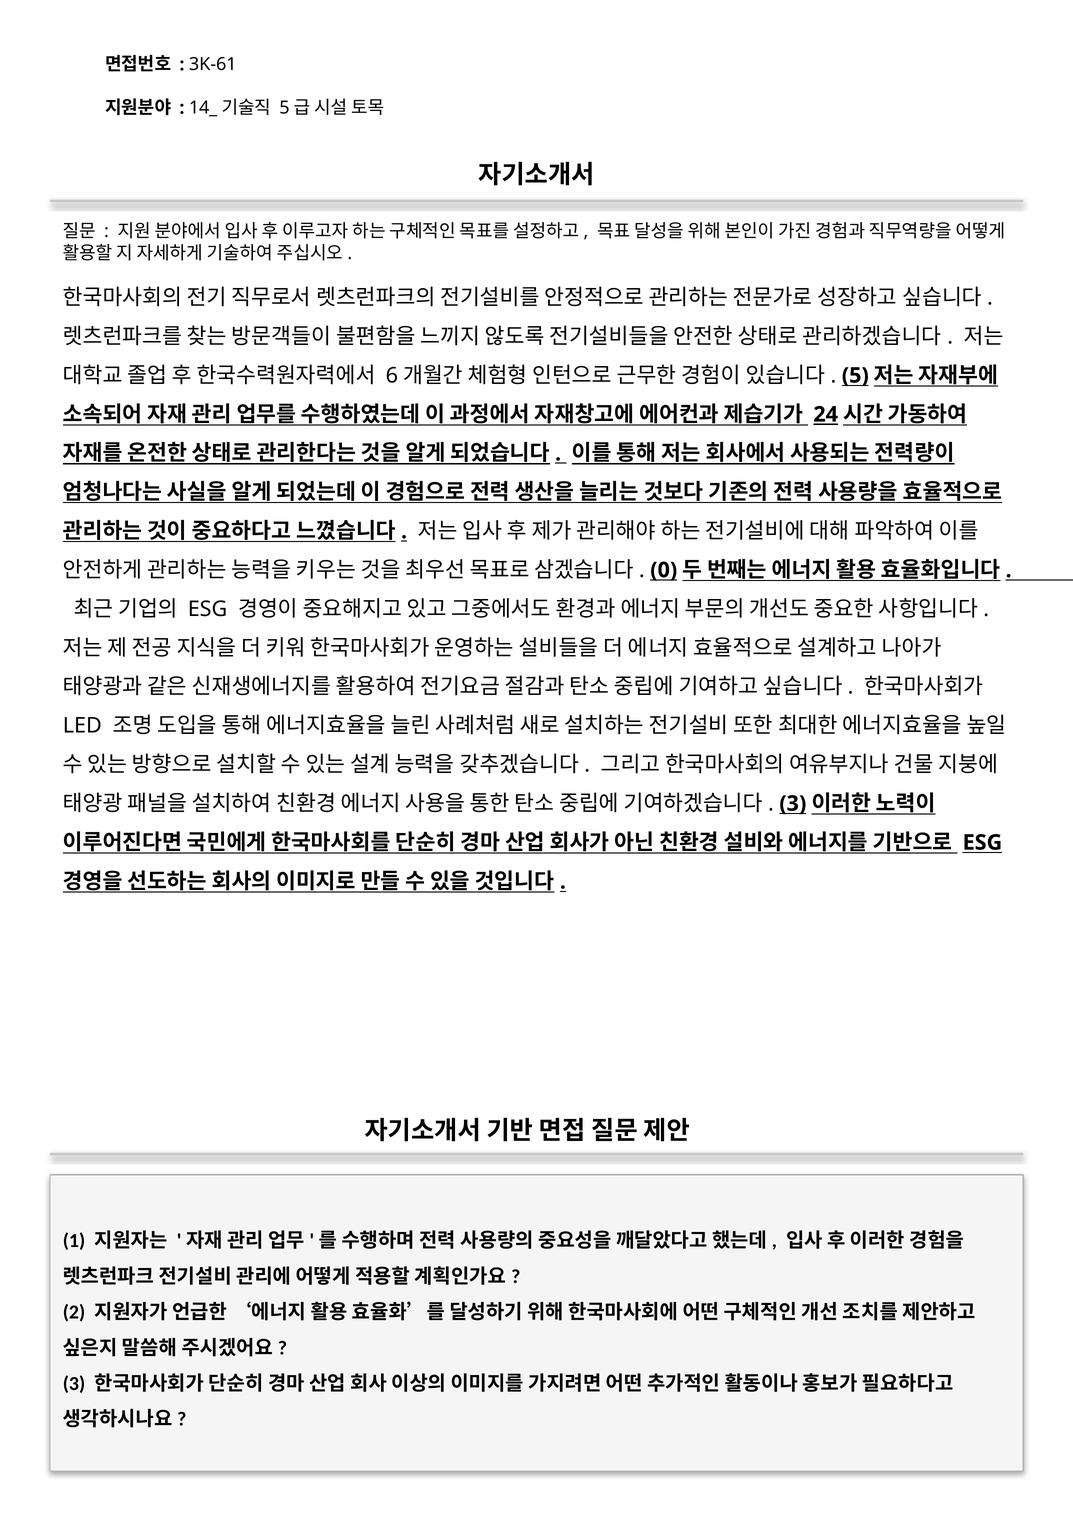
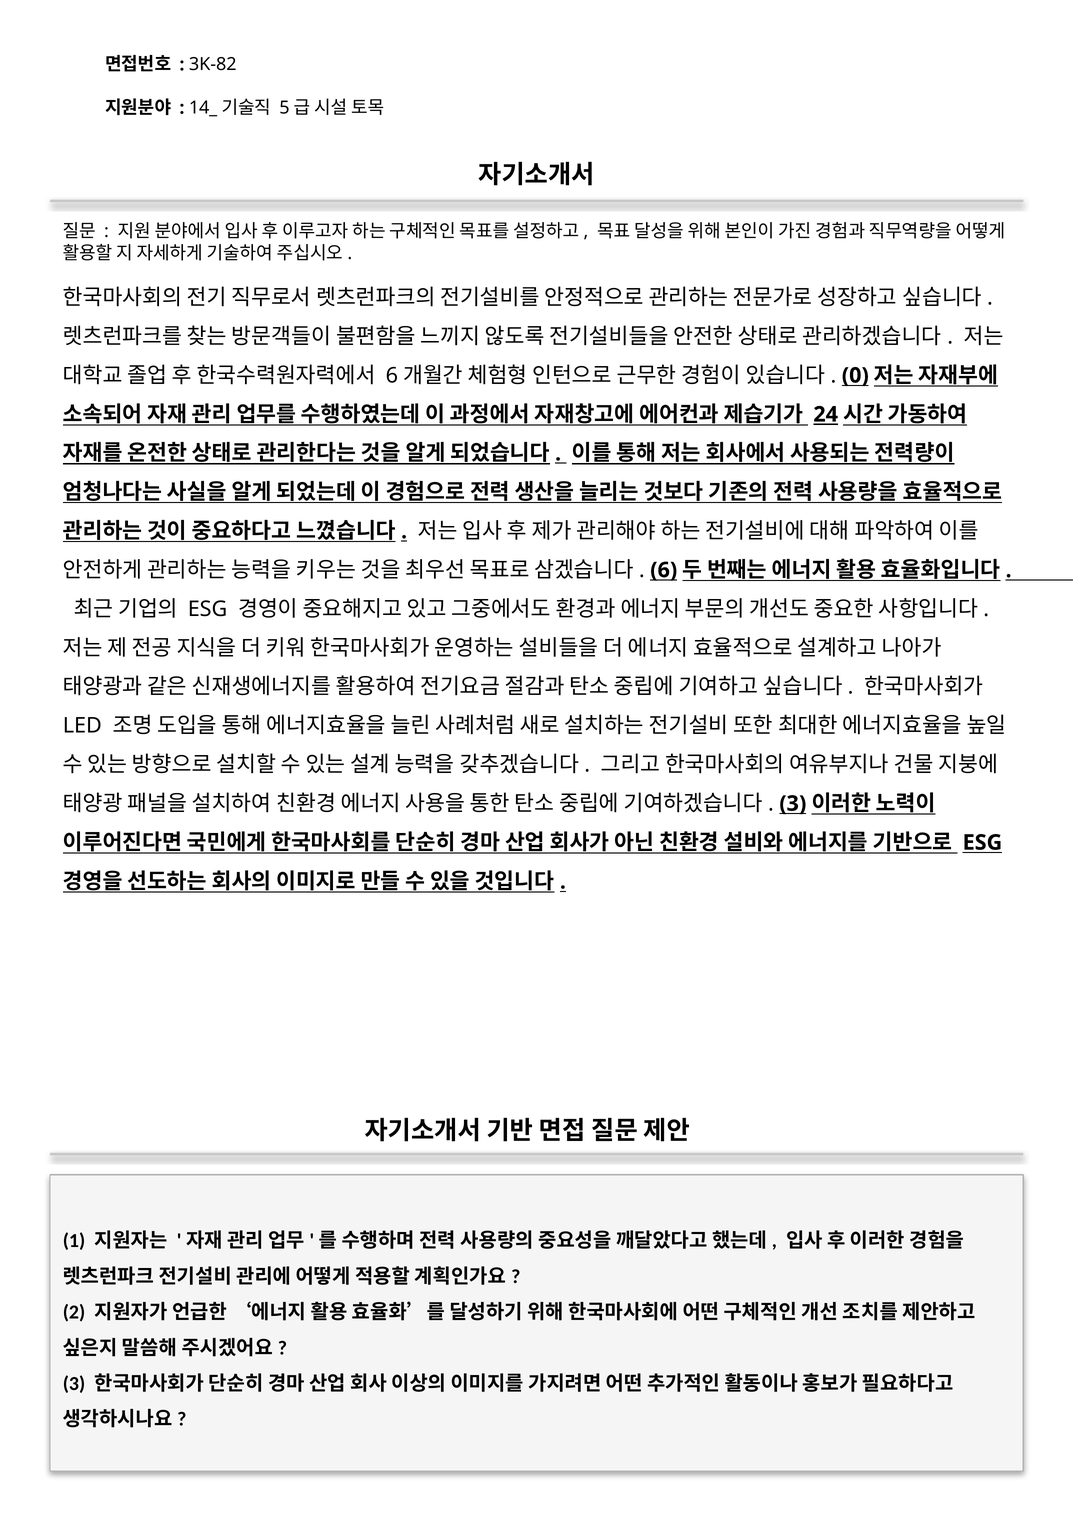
3K-61: 3K-61 -> 3K-82
5: 5 -> 0
0: 0 -> 6
